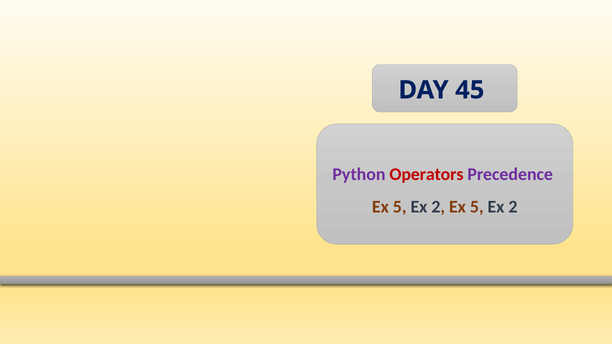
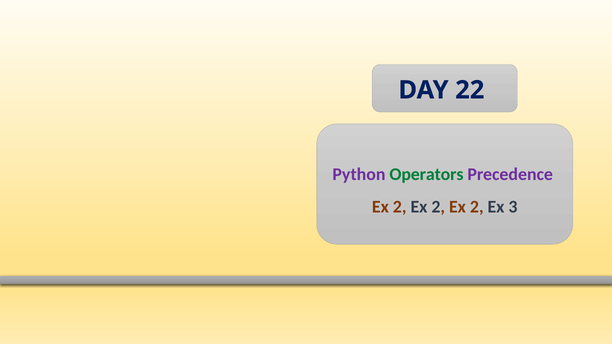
45: 45 -> 22
Operators colour: red -> green
5 at (400, 207): 5 -> 2
5 at (477, 207): 5 -> 2
2 at (513, 207): 2 -> 3
